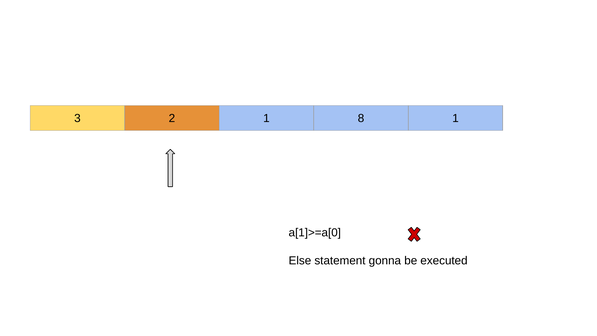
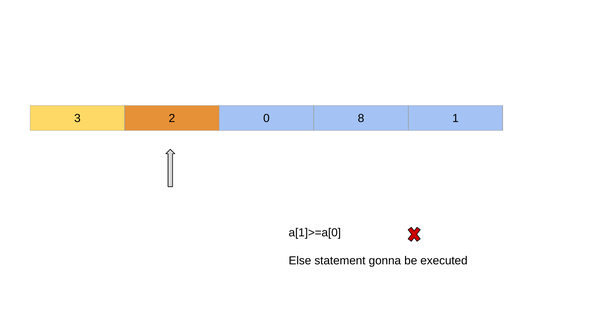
2 1: 1 -> 0
